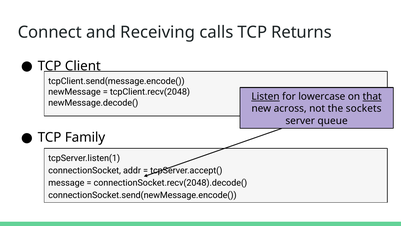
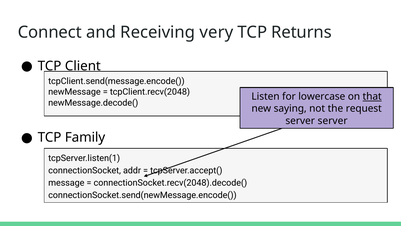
calls: calls -> very
Listen underline: present -> none
across: across -> saying
sockets: sockets -> request
server queue: queue -> server
